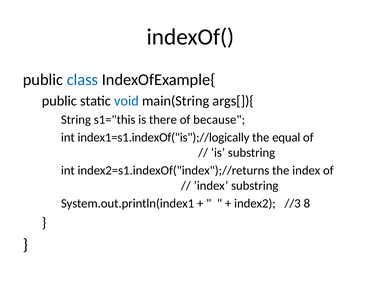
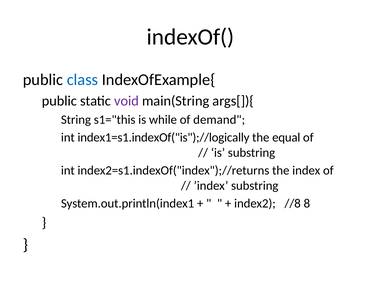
void colour: blue -> purple
there: there -> while
because: because -> demand
//3: //3 -> //8
